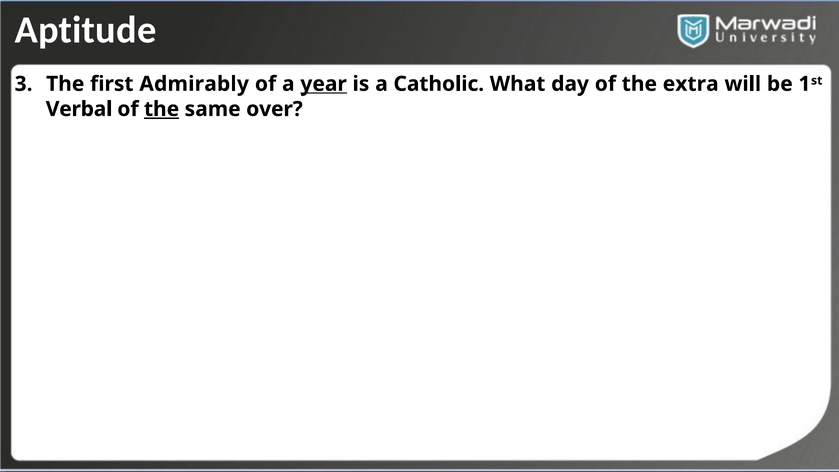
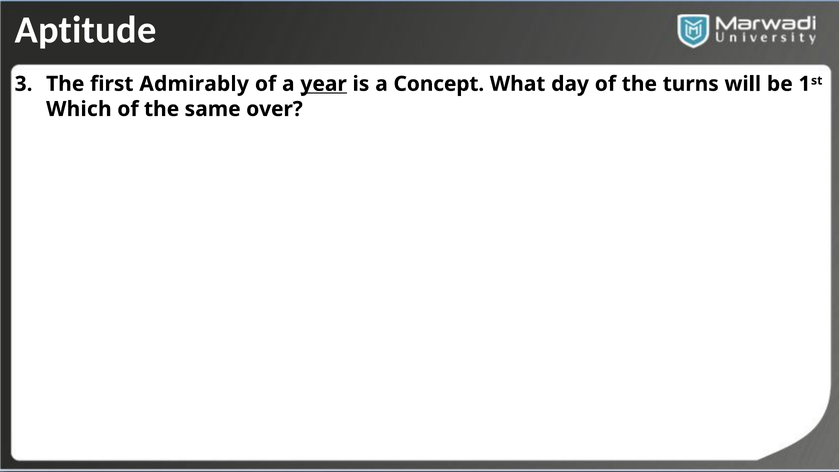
Catholic: Catholic -> Concept
extra: extra -> turns
Verbal: Verbal -> Which
the at (162, 109) underline: present -> none
